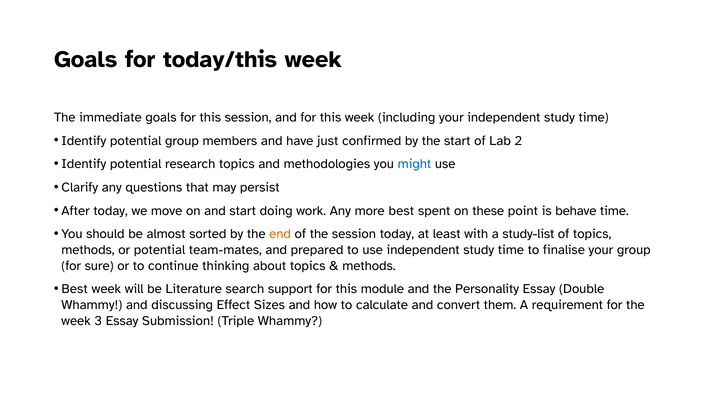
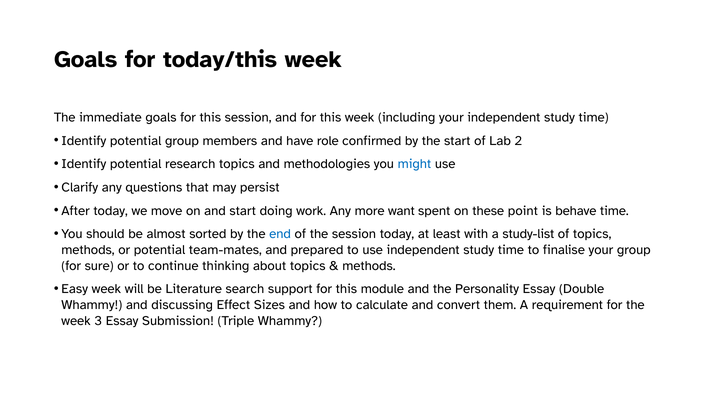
just: just -> role
more best: best -> want
end colour: orange -> blue
Best at (75, 289): Best -> Easy
